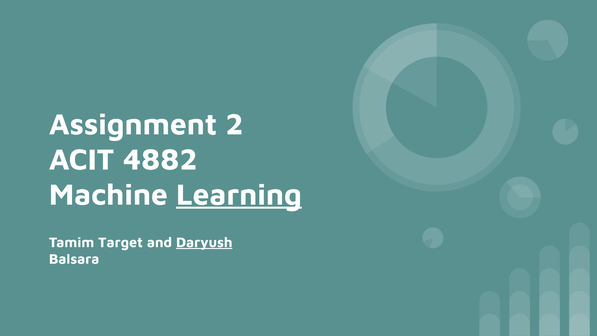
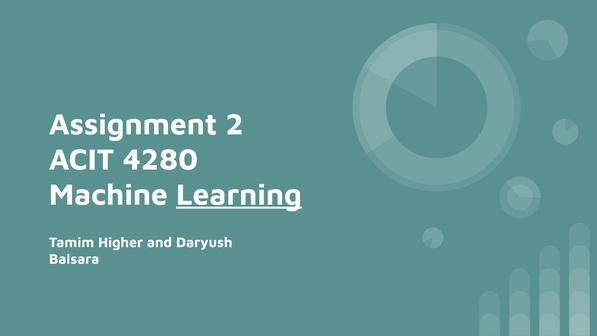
4882: 4882 -> 4280
Target: Target -> Higher
Daryush underline: present -> none
